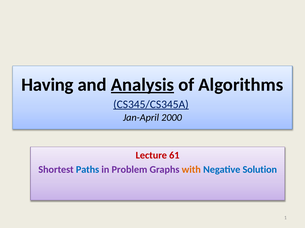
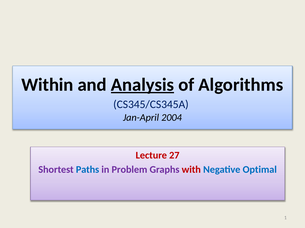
Having: Having -> Within
CS345/CS345A underline: present -> none
2000: 2000 -> 2004
61: 61 -> 27
with colour: orange -> red
Solution: Solution -> Optimal
